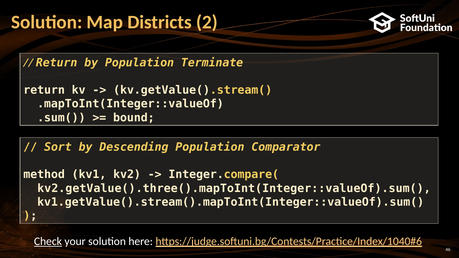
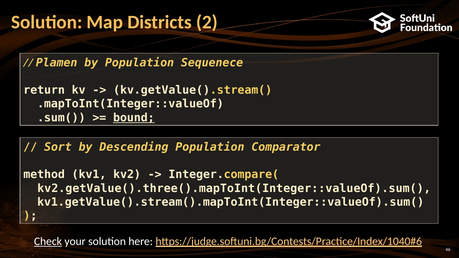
Return at (57, 63): Return -> Plamen
Terminate: Terminate -> Sequenece
bound underline: none -> present
